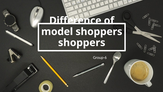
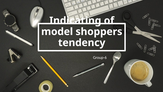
Difference: Difference -> Indicating
shoppers at (82, 43): shoppers -> tendency
